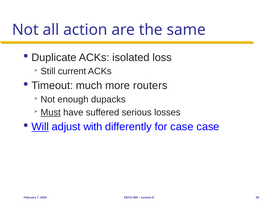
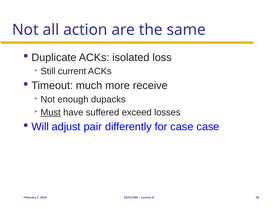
routers: routers -> receive
serious: serious -> exceed
Will underline: present -> none
with: with -> pair
